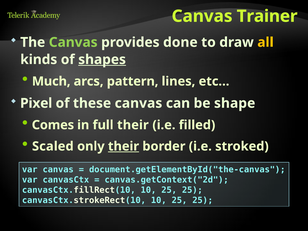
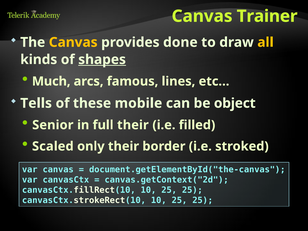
Canvas at (73, 42) colour: light green -> yellow
pattern: pattern -> famous
Pixel: Pixel -> Tells
these canvas: canvas -> mobile
shape: shape -> object
Comes: Comes -> Senior
their at (124, 146) underline: present -> none
